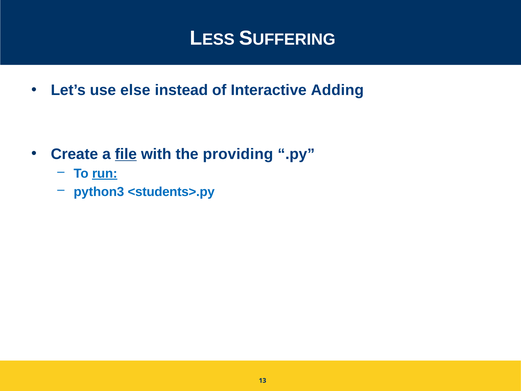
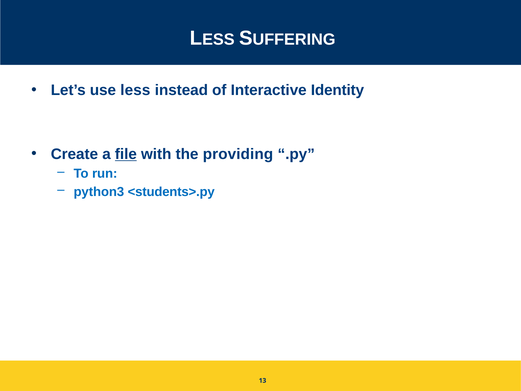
else: else -> less
Adding: Adding -> Identity
run underline: present -> none
